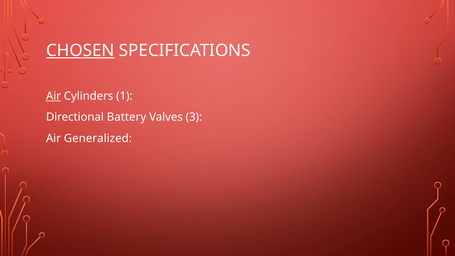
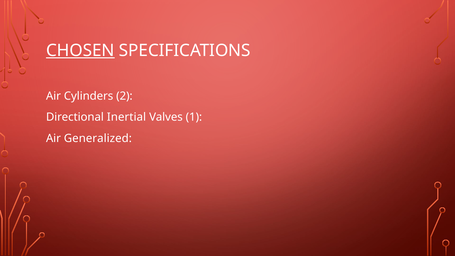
Air at (53, 96) underline: present -> none
1: 1 -> 2
Battery: Battery -> Inertial
3: 3 -> 1
